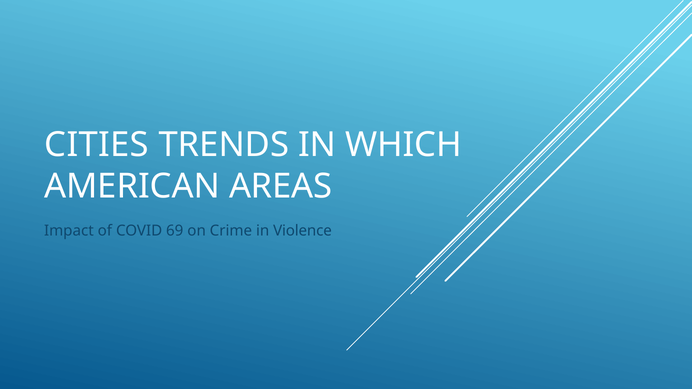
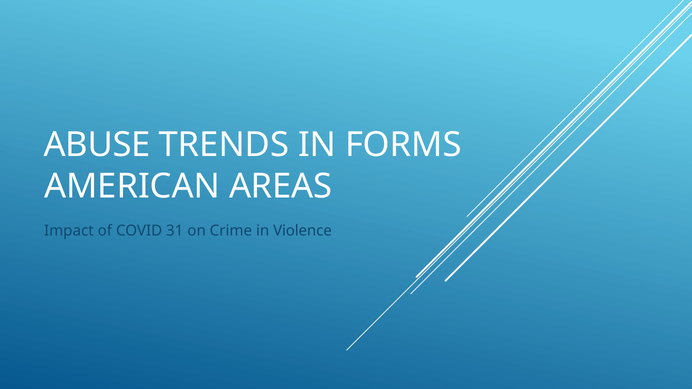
CITIES: CITIES -> ABUSE
WHICH: WHICH -> FORMS
69: 69 -> 31
